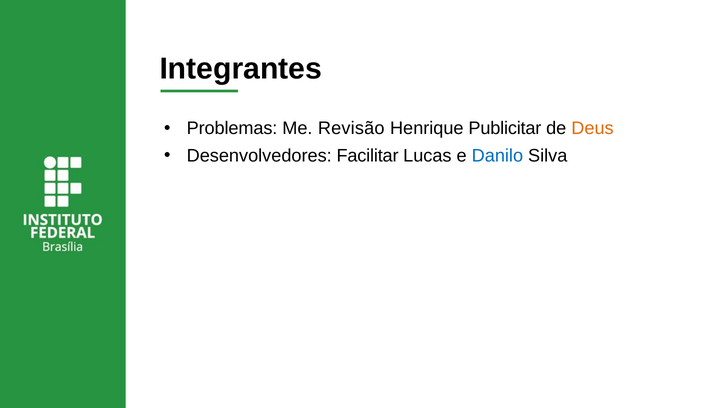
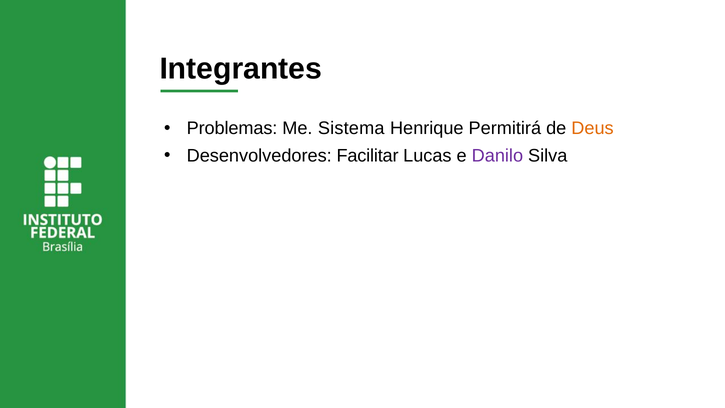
Revisão: Revisão -> Sistema
Publicitar: Publicitar -> Permitirá
Danilo colour: blue -> purple
